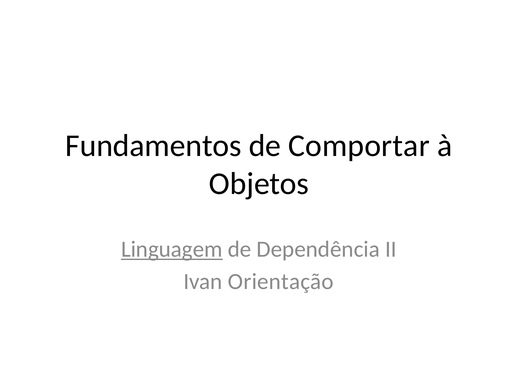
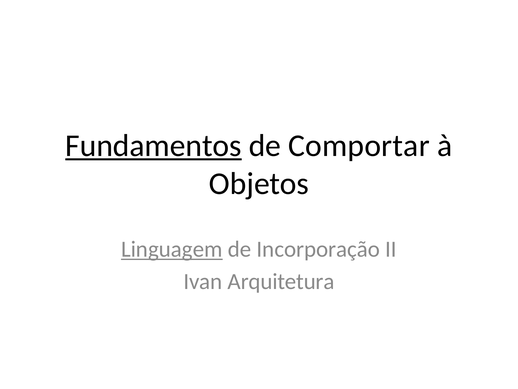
Fundamentos underline: none -> present
Dependência: Dependência -> Incorporação
Orientação: Orientação -> Arquitetura
